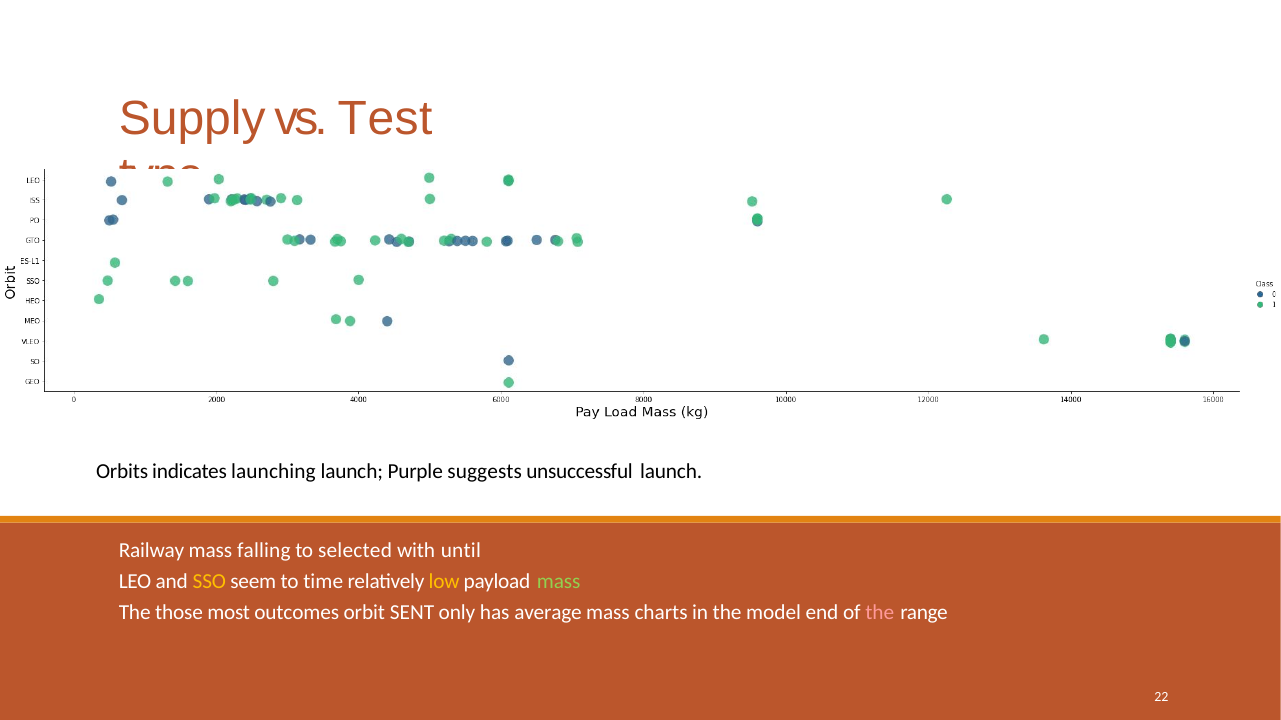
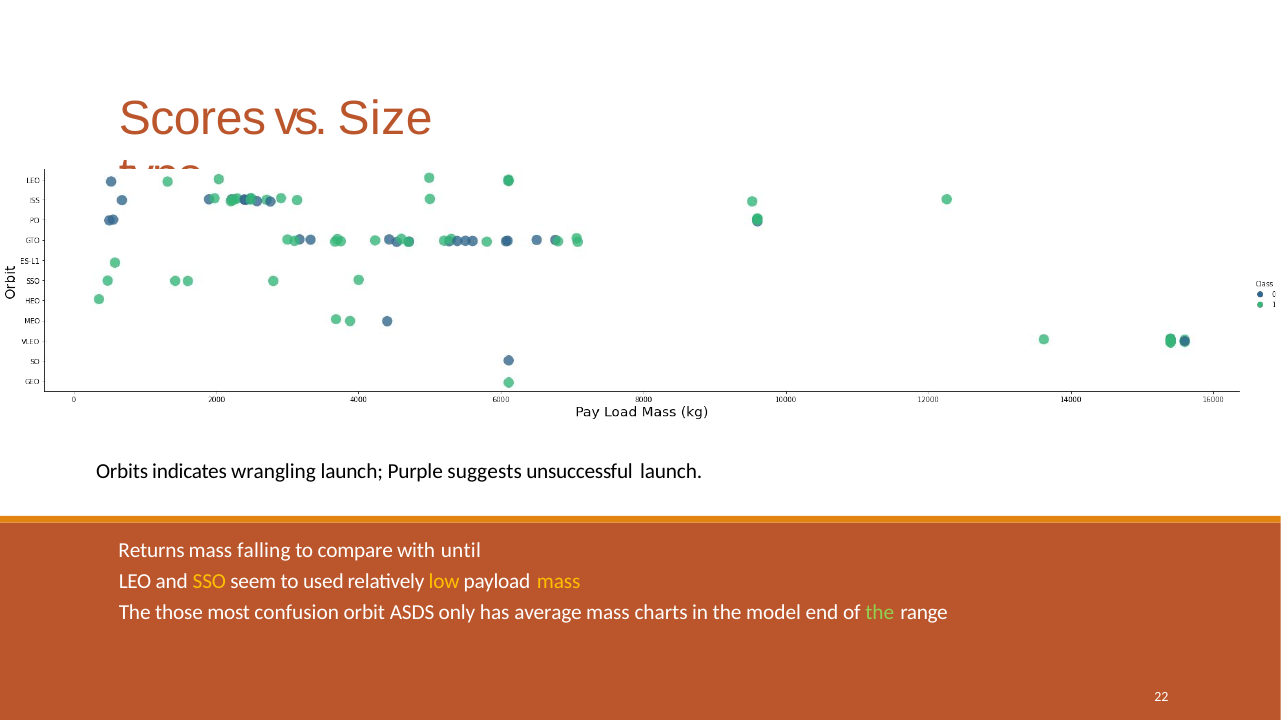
Supply: Supply -> Scores
Test: Test -> Size
launching: launching -> wrangling
Railway: Railway -> Returns
selected: selected -> compare
time: time -> used
mass at (559, 582) colour: light green -> yellow
outcomes: outcomes -> confusion
SENT: SENT -> ASDS
the at (880, 613) colour: pink -> light green
